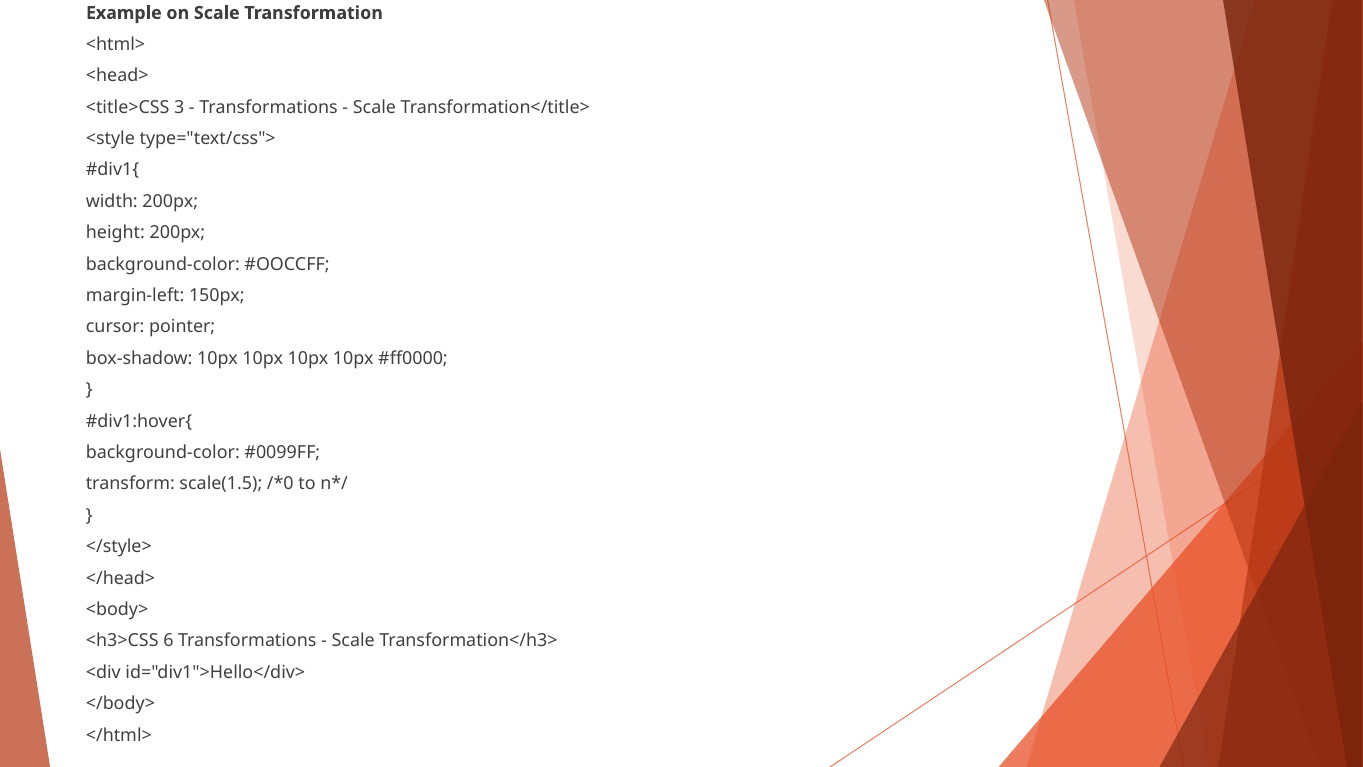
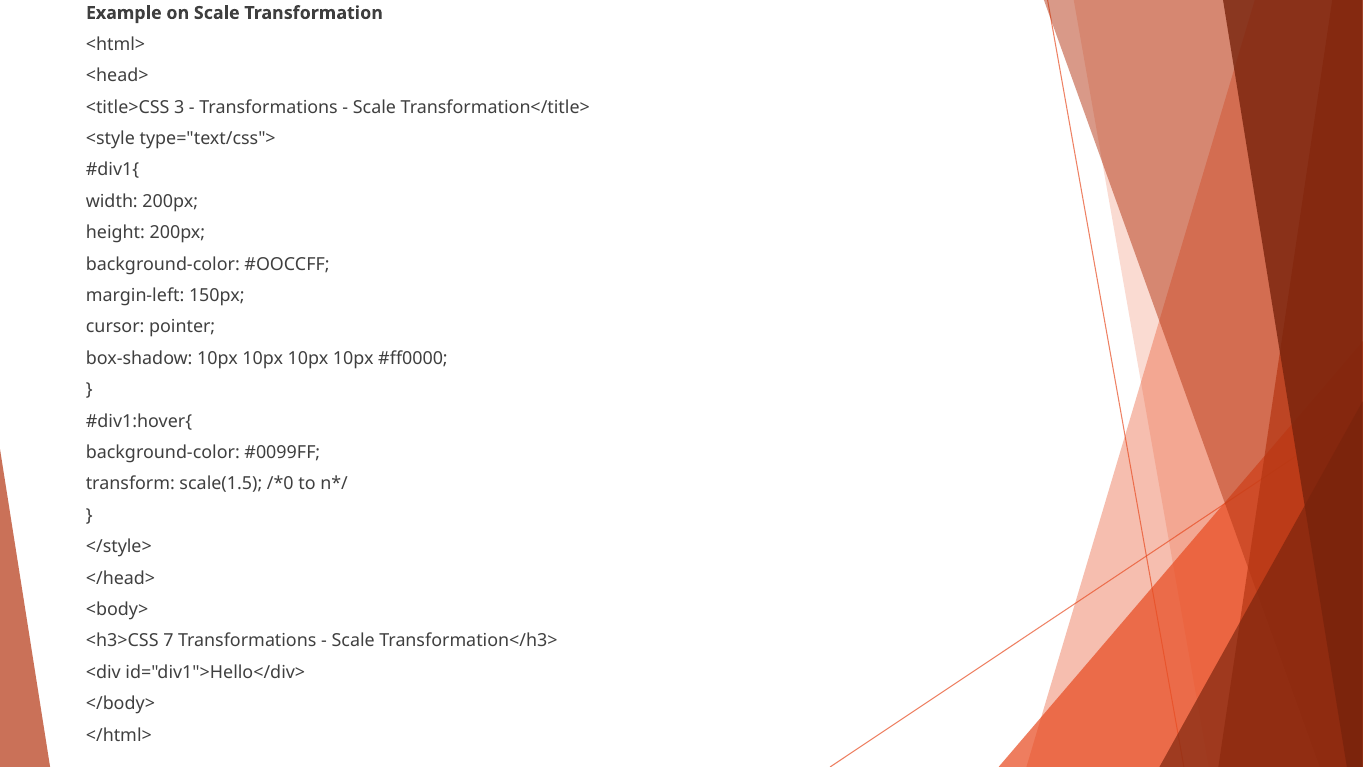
6: 6 -> 7
